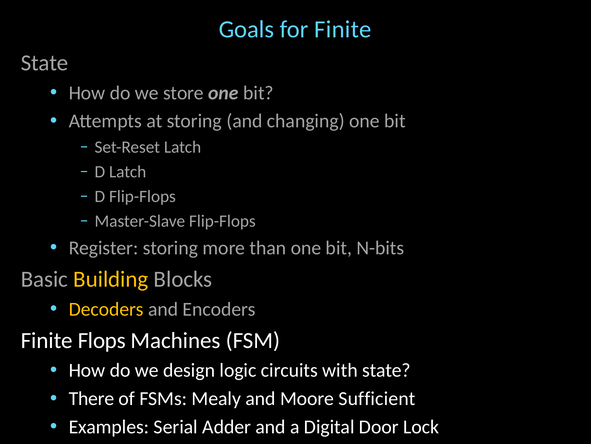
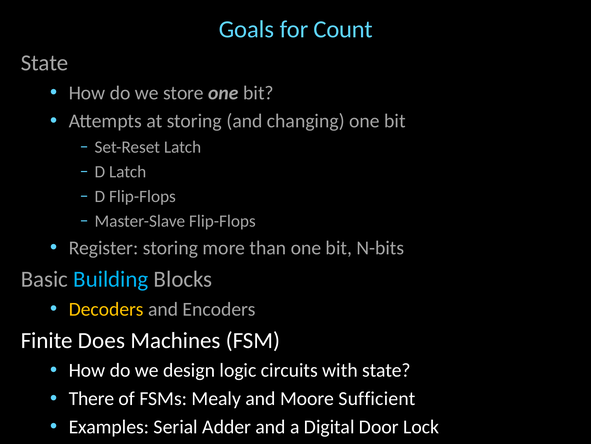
for Finite: Finite -> Count
Building colour: yellow -> light blue
Flops: Flops -> Does
